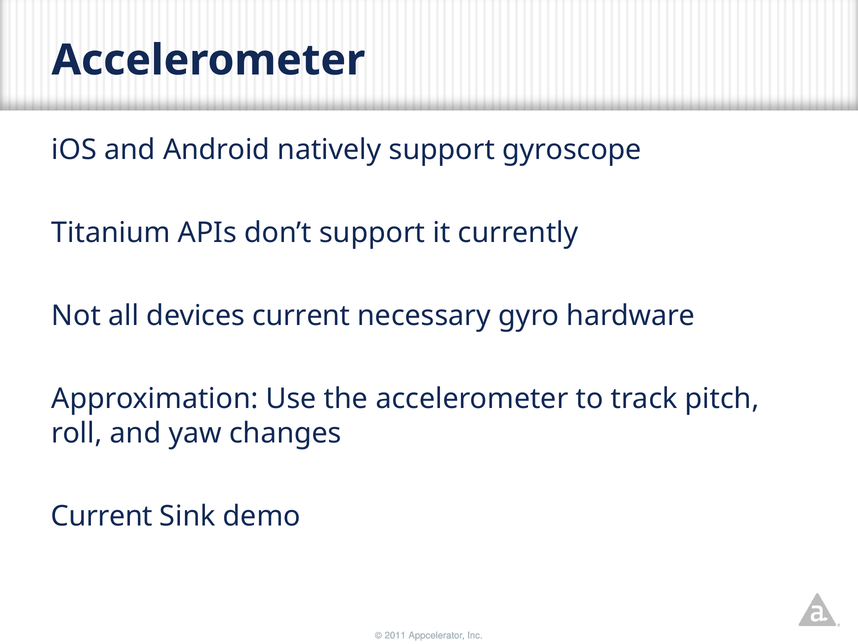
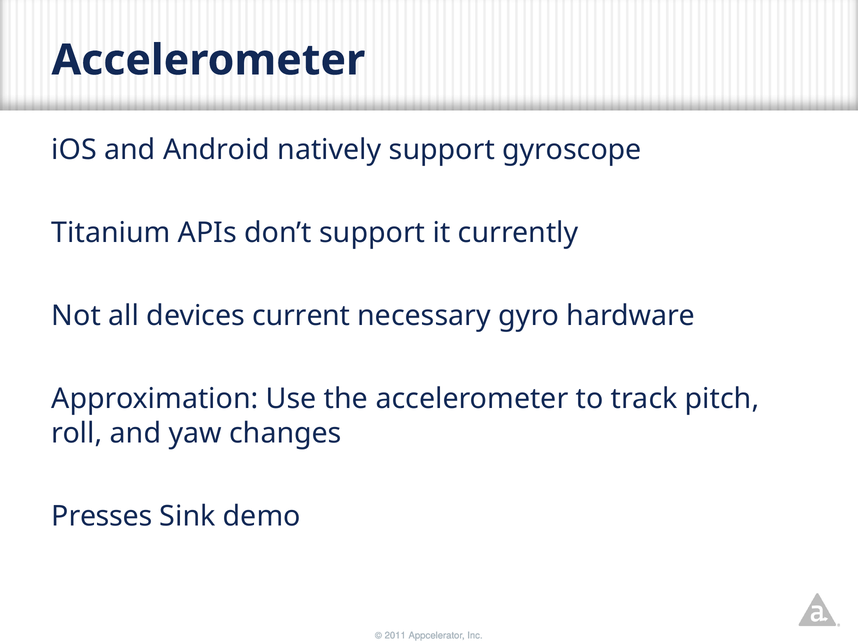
Current at (102, 516): Current -> Presses
